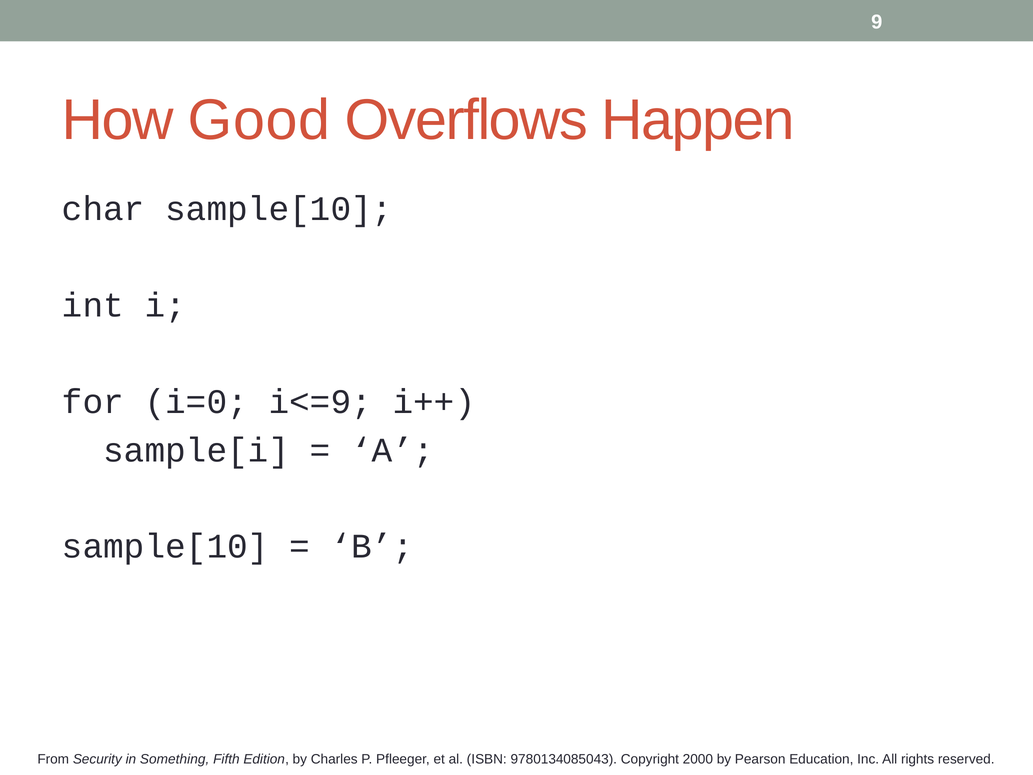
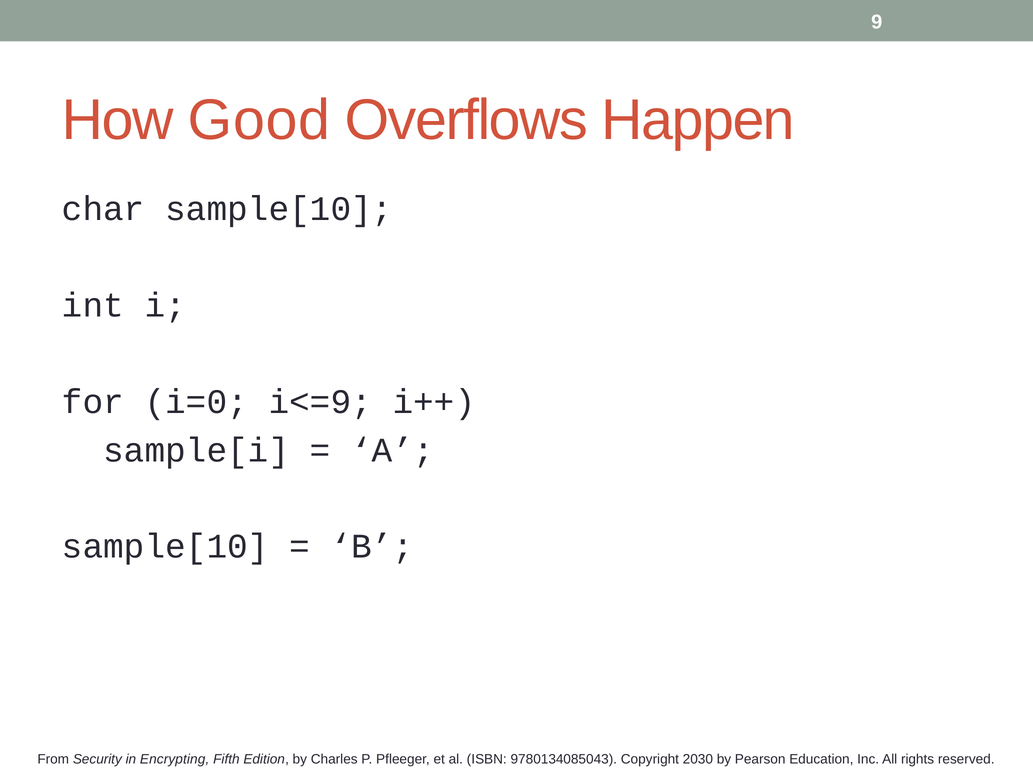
Something: Something -> Encrypting
2000: 2000 -> 2030
